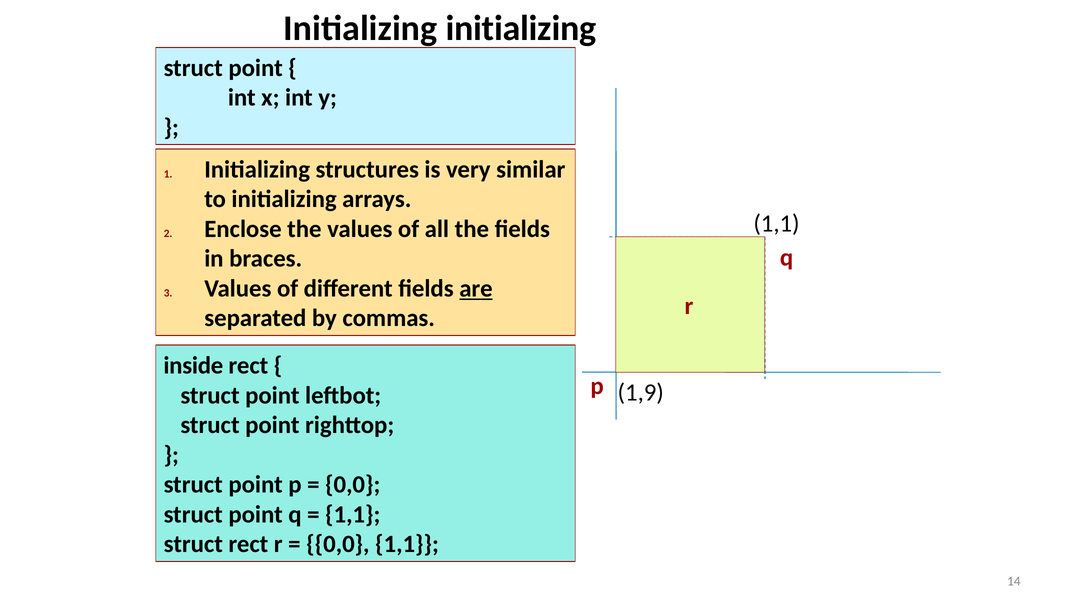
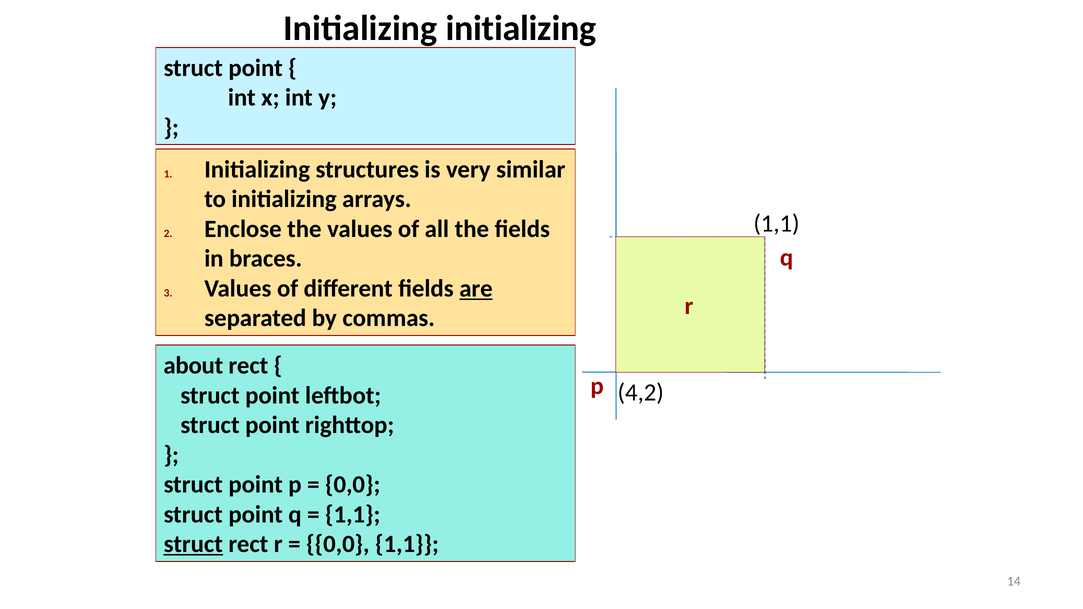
inside: inside -> about
1,9: 1,9 -> 4,2
struct at (193, 544) underline: none -> present
